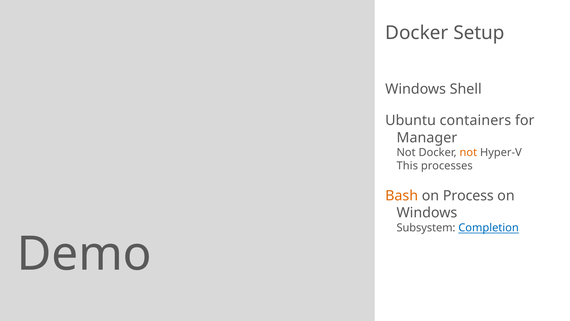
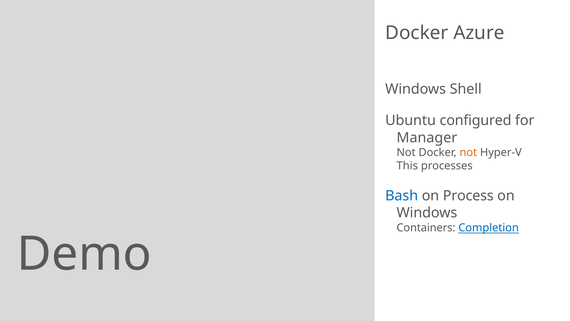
Setup: Setup -> Azure
containers: containers -> configured
Bash colour: orange -> blue
Subsystem: Subsystem -> Containers
